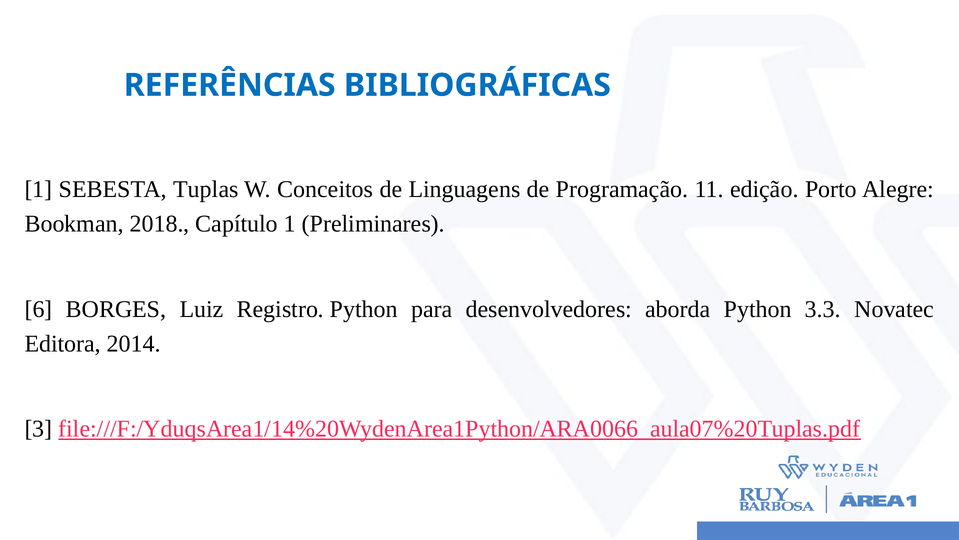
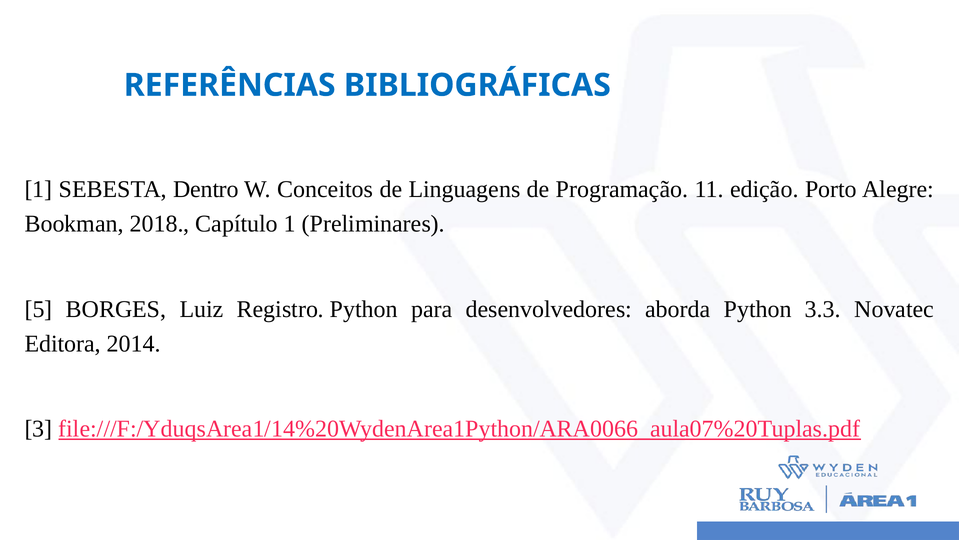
Tuplas: Tuplas -> Dentro
6: 6 -> 5
